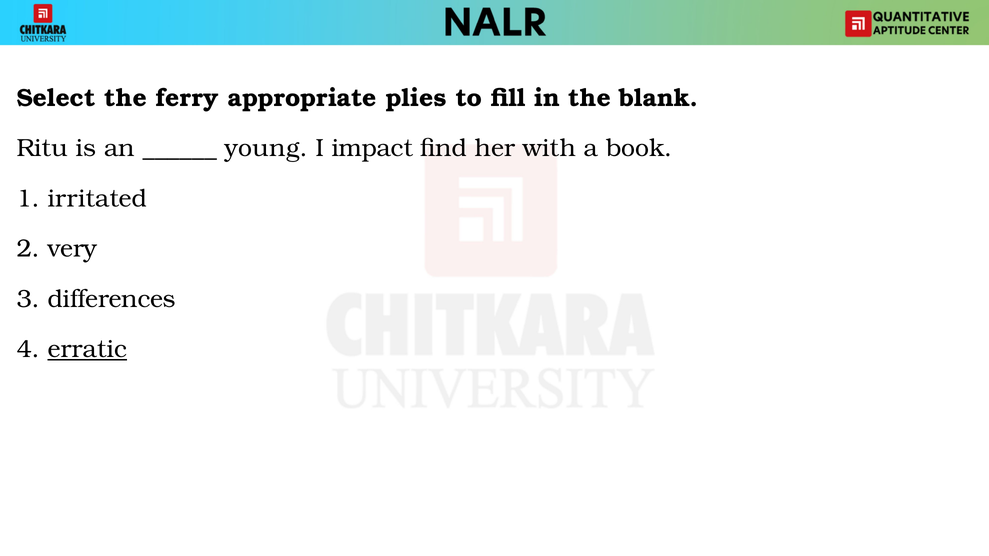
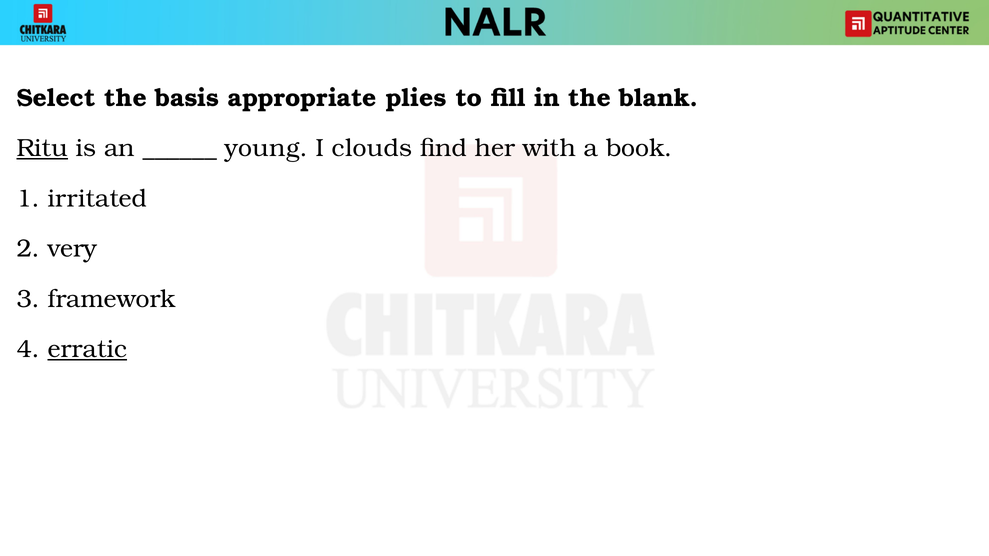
ferry: ferry -> basis
Ritu underline: none -> present
impact: impact -> clouds
differences: differences -> framework
